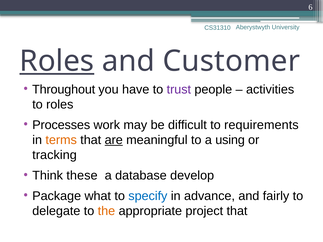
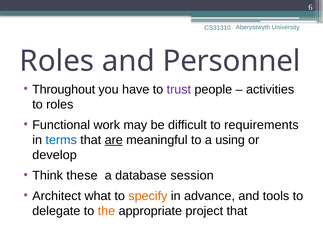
Roles at (57, 61) underline: present -> none
Customer: Customer -> Personnel
Processes: Processes -> Functional
terms colour: orange -> blue
tracking: tracking -> develop
develop: develop -> session
Package: Package -> Architect
specify colour: blue -> orange
fairly: fairly -> tools
